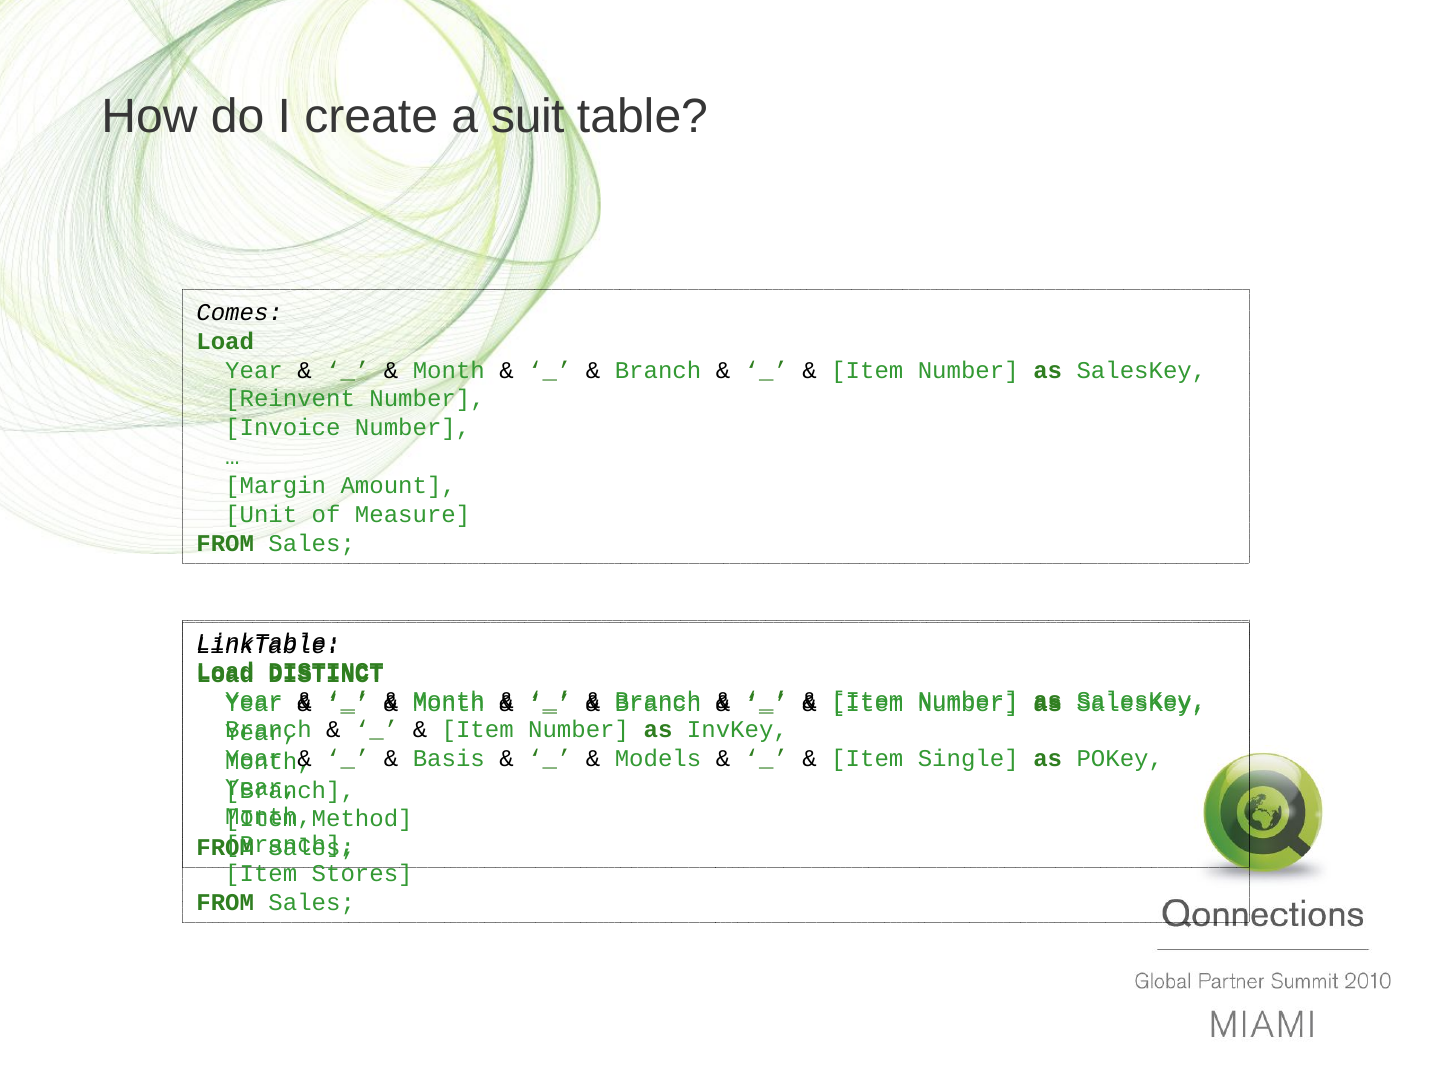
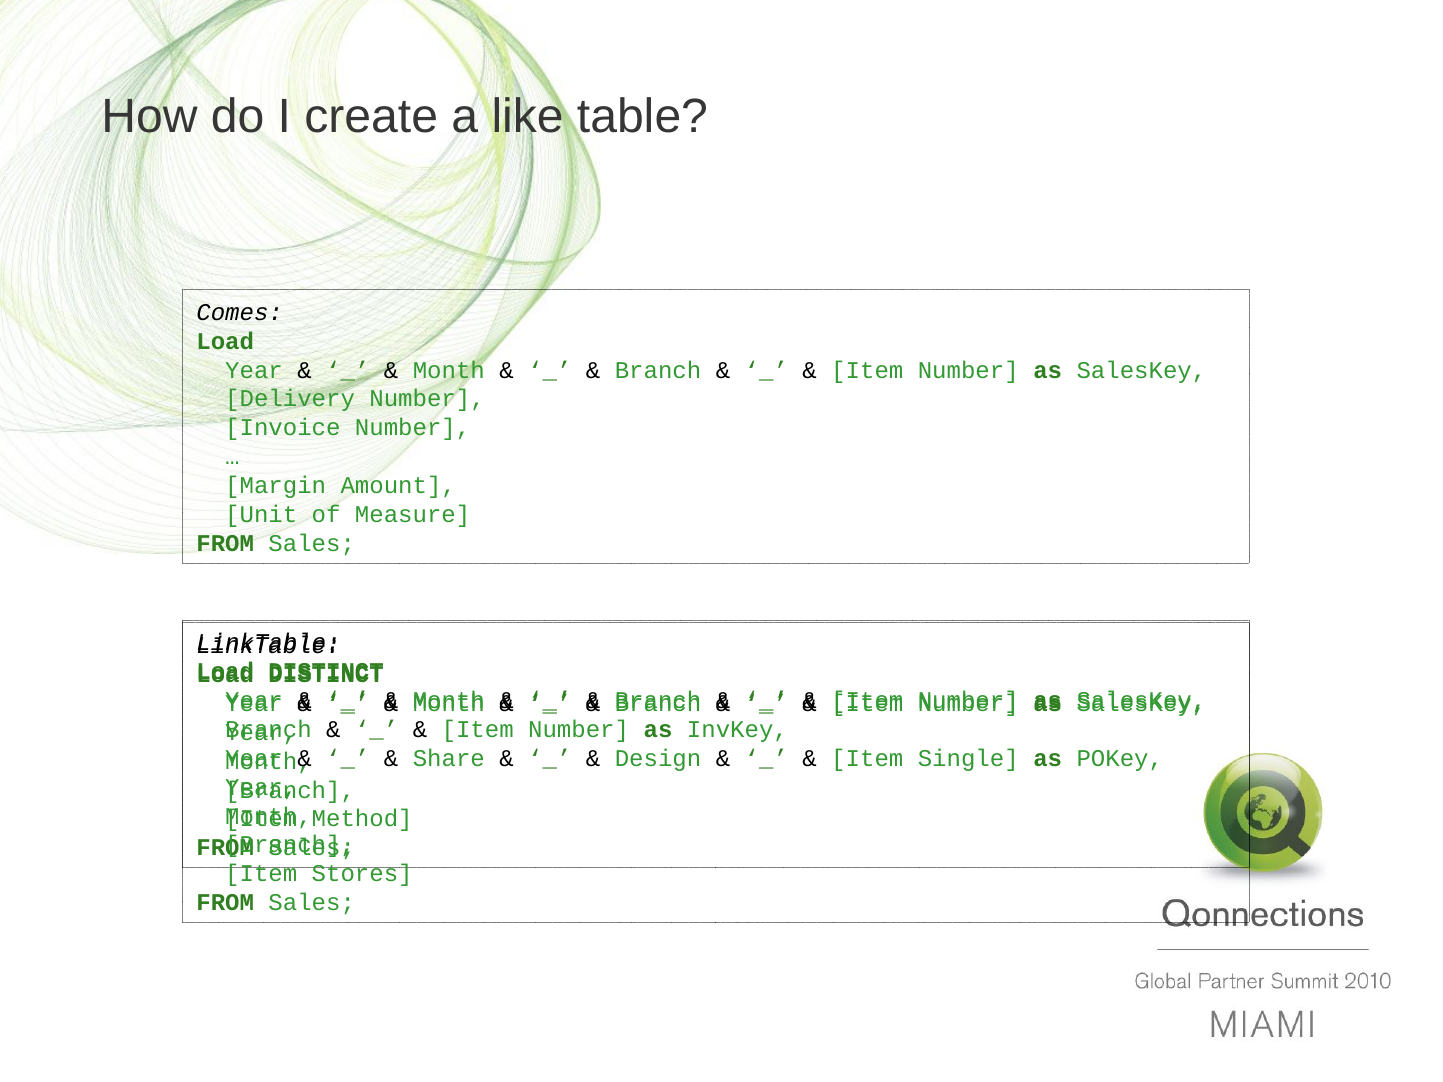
suit: suit -> like
Reinvent: Reinvent -> Delivery
Basis: Basis -> Share
Models: Models -> Design
